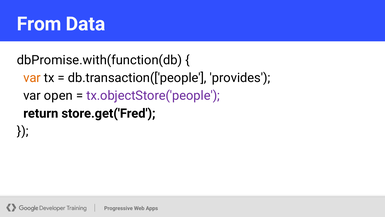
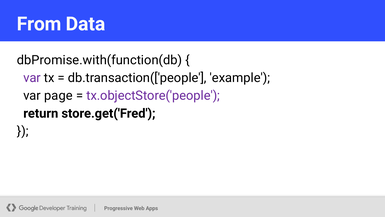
var at (32, 78) colour: orange -> purple
provides: provides -> example
open: open -> page
